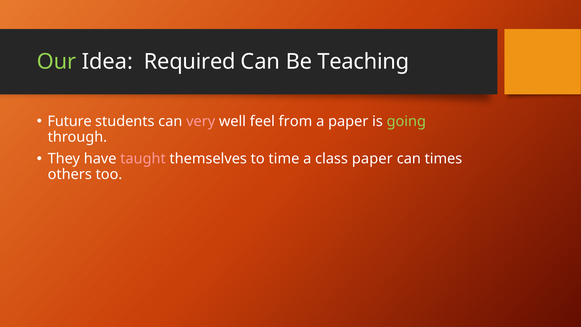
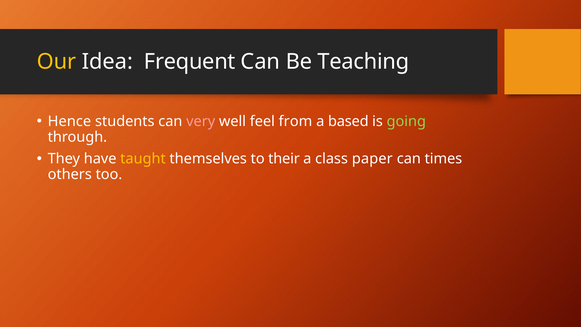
Our colour: light green -> yellow
Required: Required -> Frequent
Future: Future -> Hence
a paper: paper -> based
taught colour: pink -> yellow
time: time -> their
